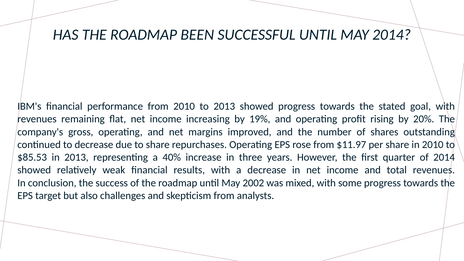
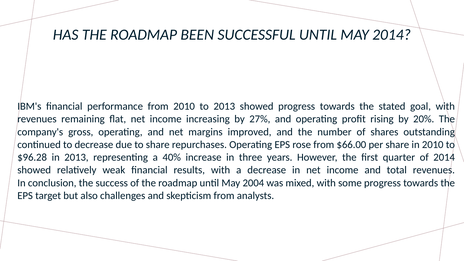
19%: 19% -> 27%
$11.97: $11.97 -> $66.00
$85.53: $85.53 -> $96.28
2002: 2002 -> 2004
